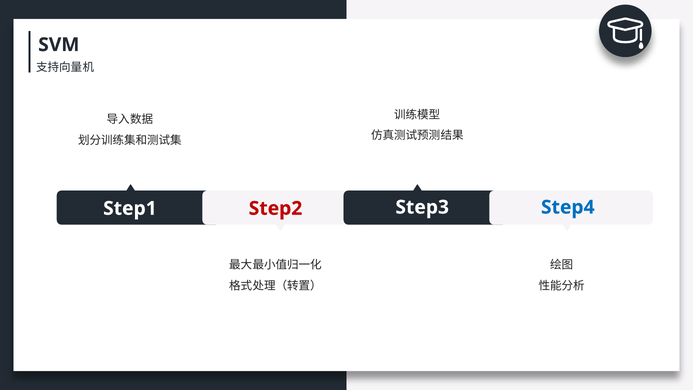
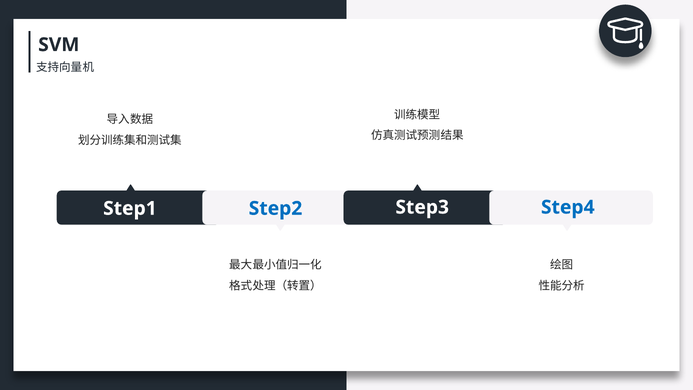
Step2 colour: red -> blue
